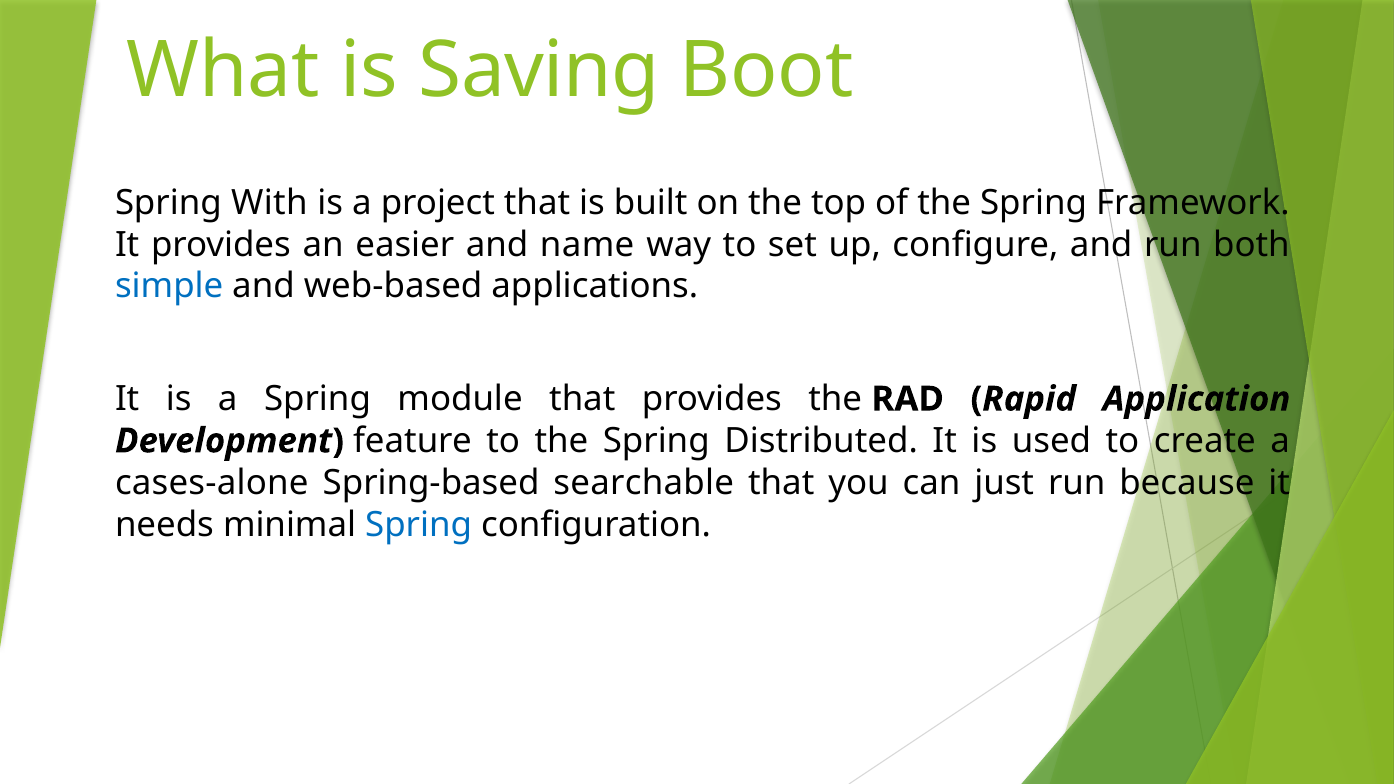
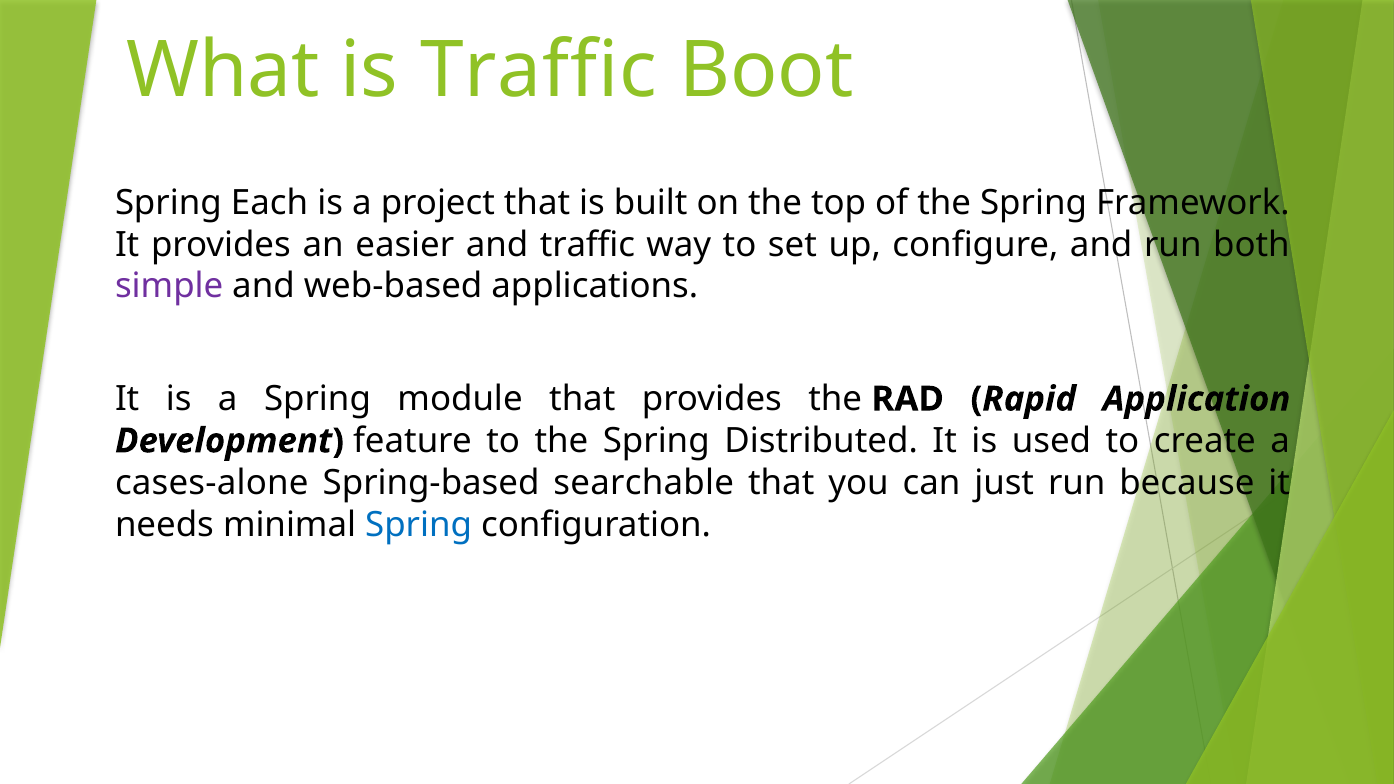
is Saving: Saving -> Traffic
With: With -> Each
and name: name -> traffic
simple colour: blue -> purple
